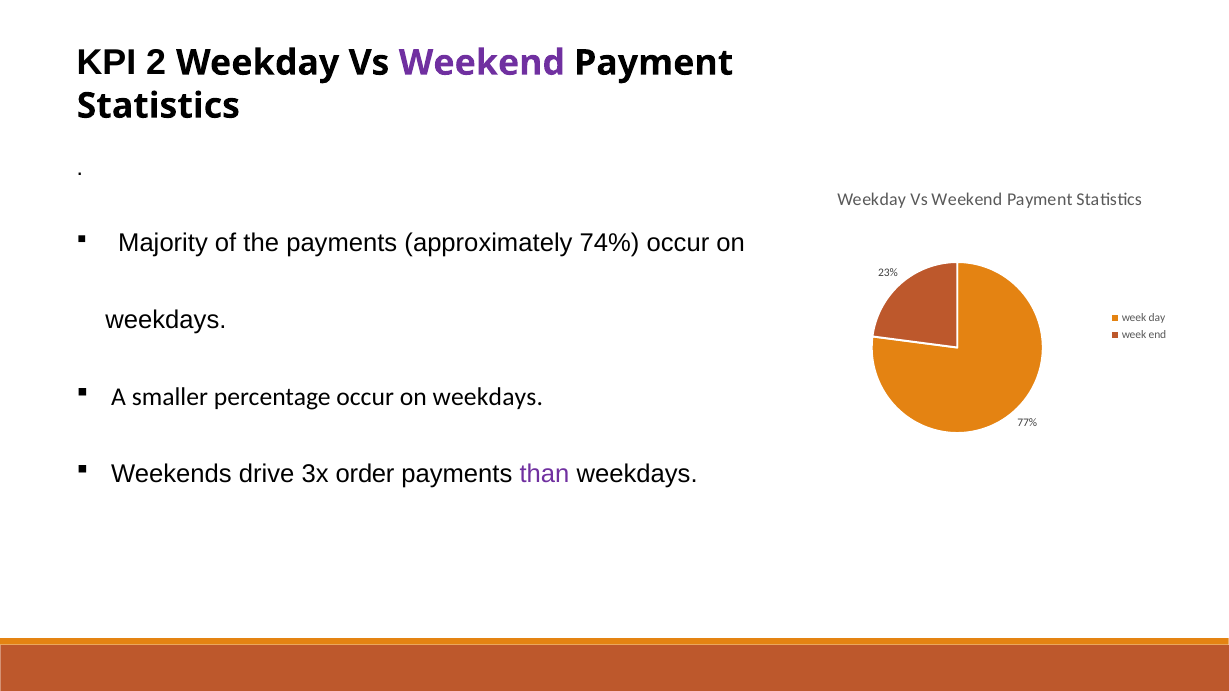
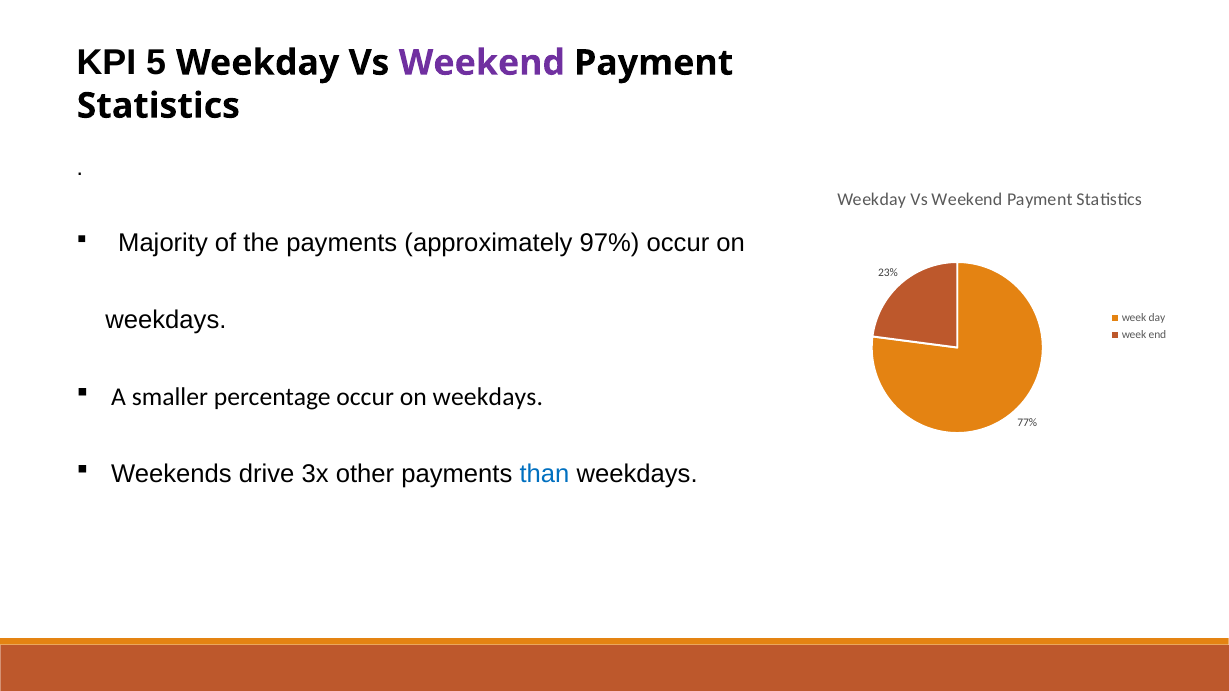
2: 2 -> 5
74%: 74% -> 97%
order: order -> other
than colour: purple -> blue
